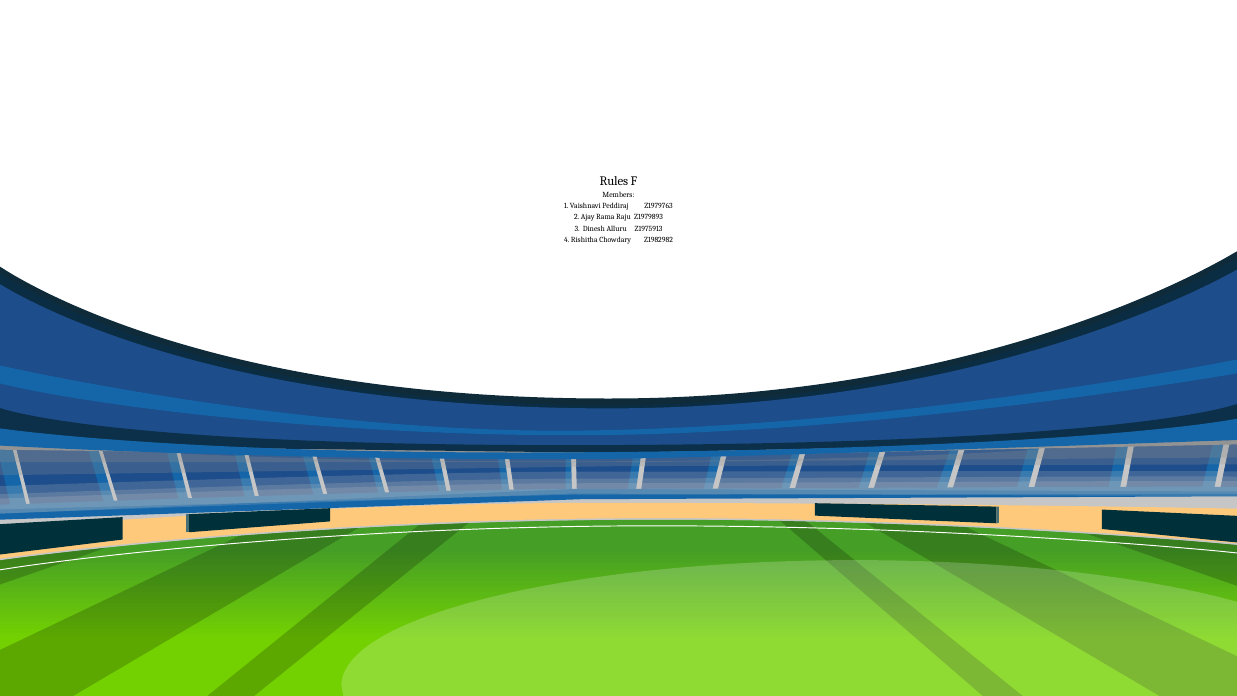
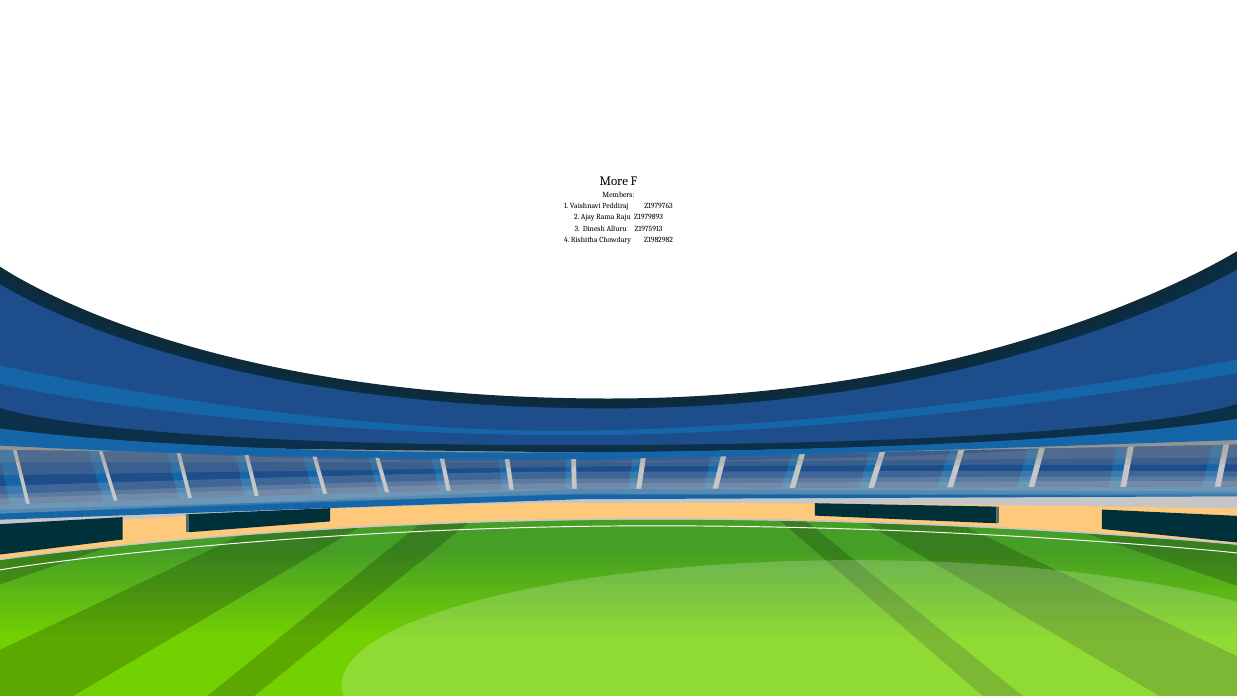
Rules: Rules -> More
